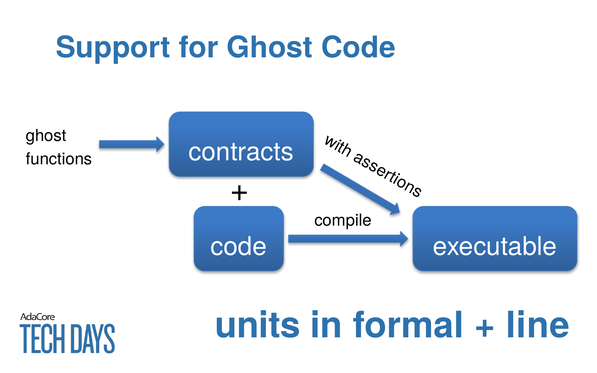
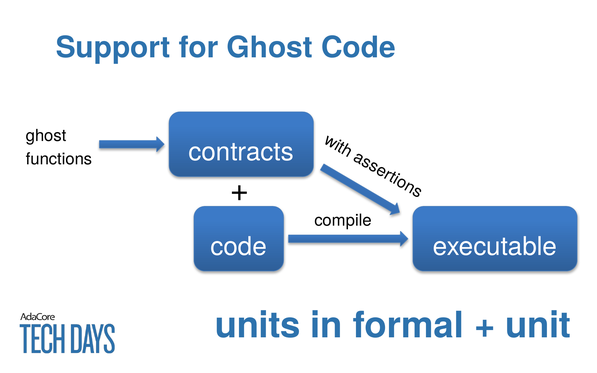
line: line -> unit
